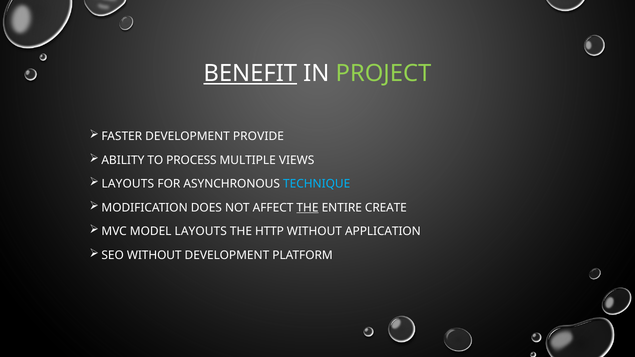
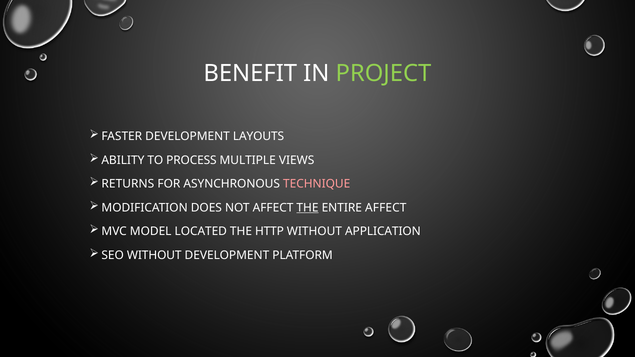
BENEFIT underline: present -> none
PROVIDE: PROVIDE -> LAYOUTS
LAYOUTS at (128, 184): LAYOUTS -> RETURNS
TECHNIQUE colour: light blue -> pink
ENTIRE CREATE: CREATE -> AFFECT
MODEL LAYOUTS: LAYOUTS -> LOCATED
